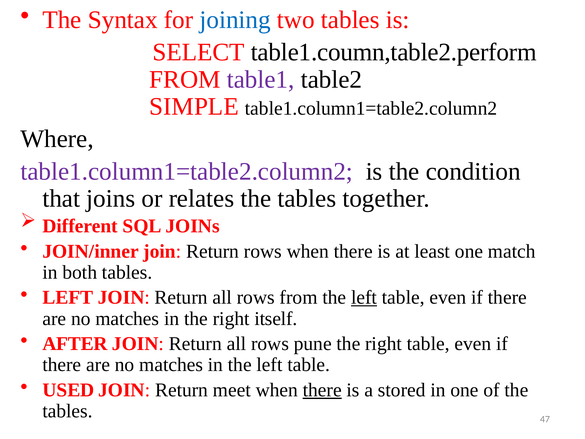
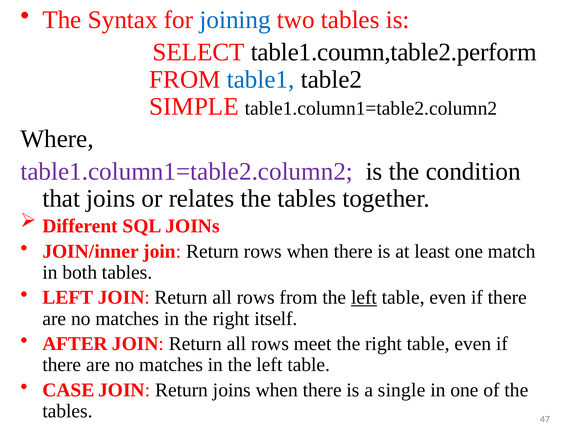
table1 colour: purple -> blue
pune: pune -> meet
USED: USED -> CASE
Return meet: meet -> joins
there at (322, 390) underline: present -> none
stored: stored -> single
